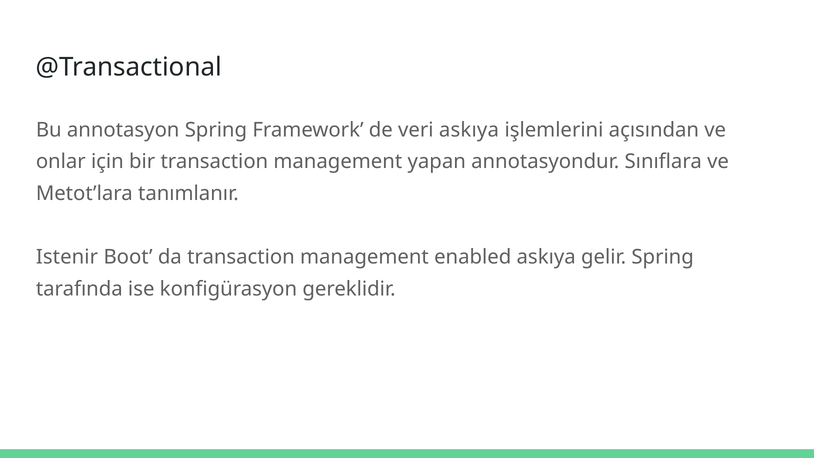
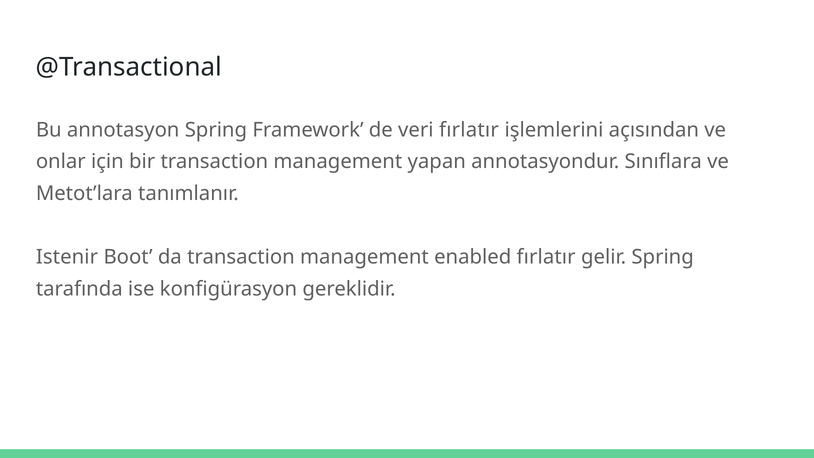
veri askıya: askıya -> fırlatır
enabled askıya: askıya -> fırlatır
